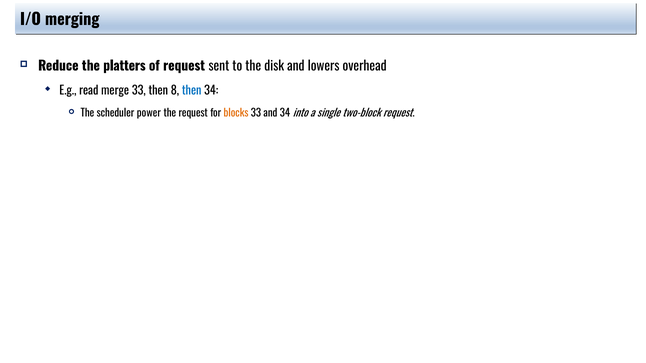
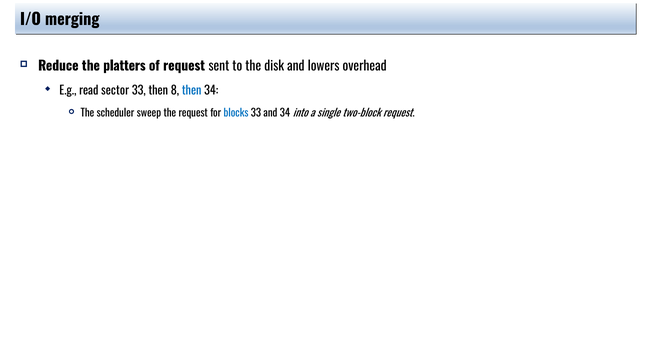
merge: merge -> sector
power: power -> sweep
blocks colour: orange -> blue
